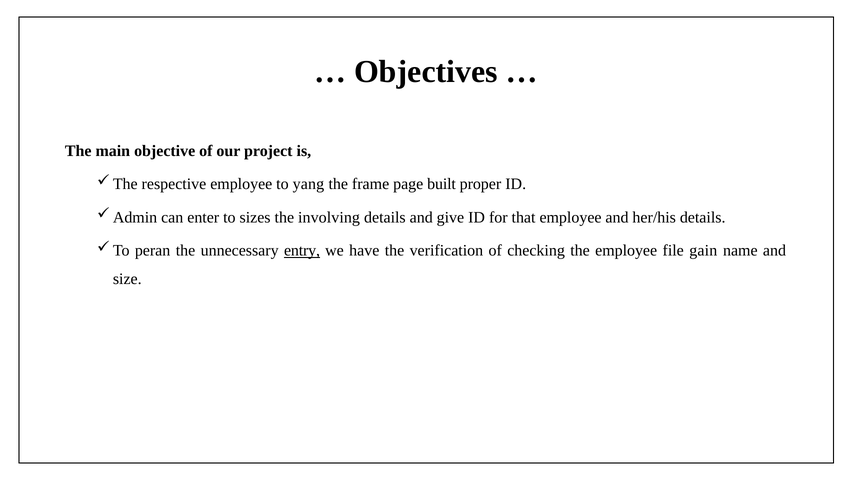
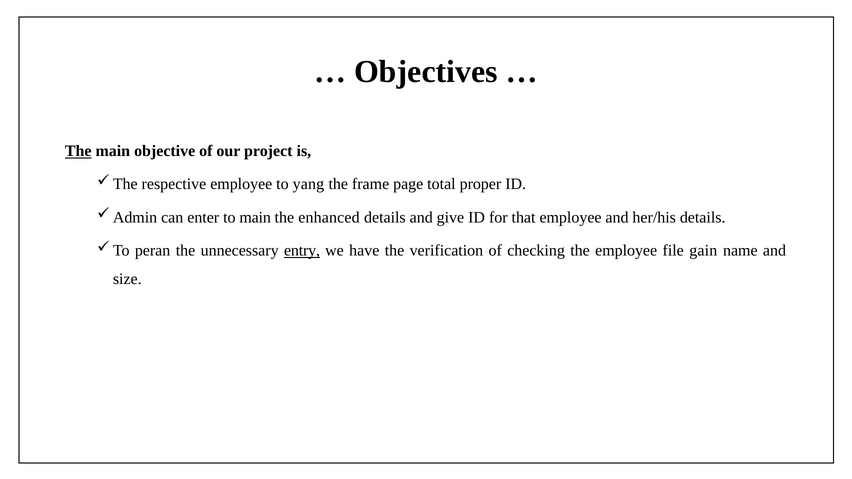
The at (78, 151) underline: none -> present
built: built -> total
to sizes: sizes -> main
involving: involving -> enhanced
